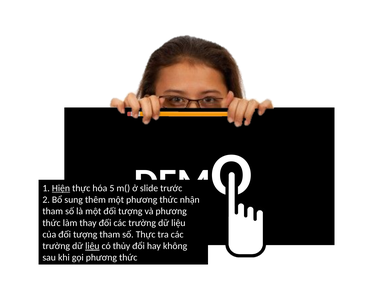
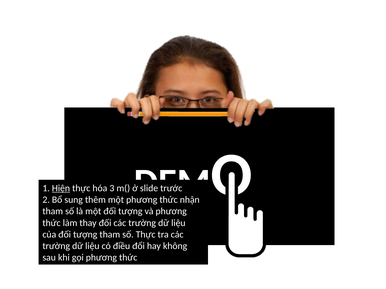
5: 5 -> 3
liệu at (92, 246) underline: present -> none
thủy: thủy -> điều
